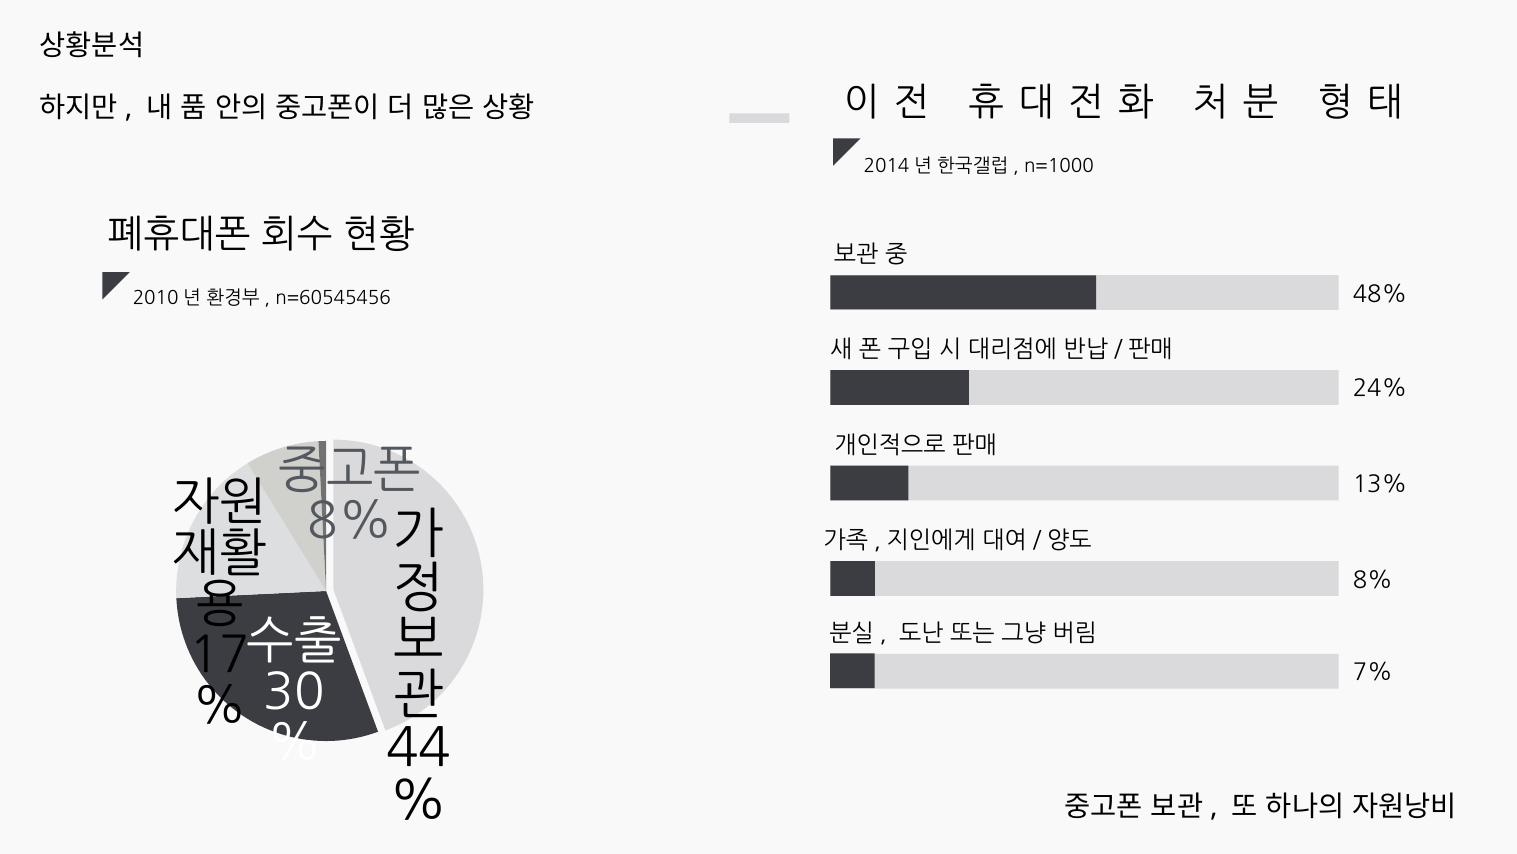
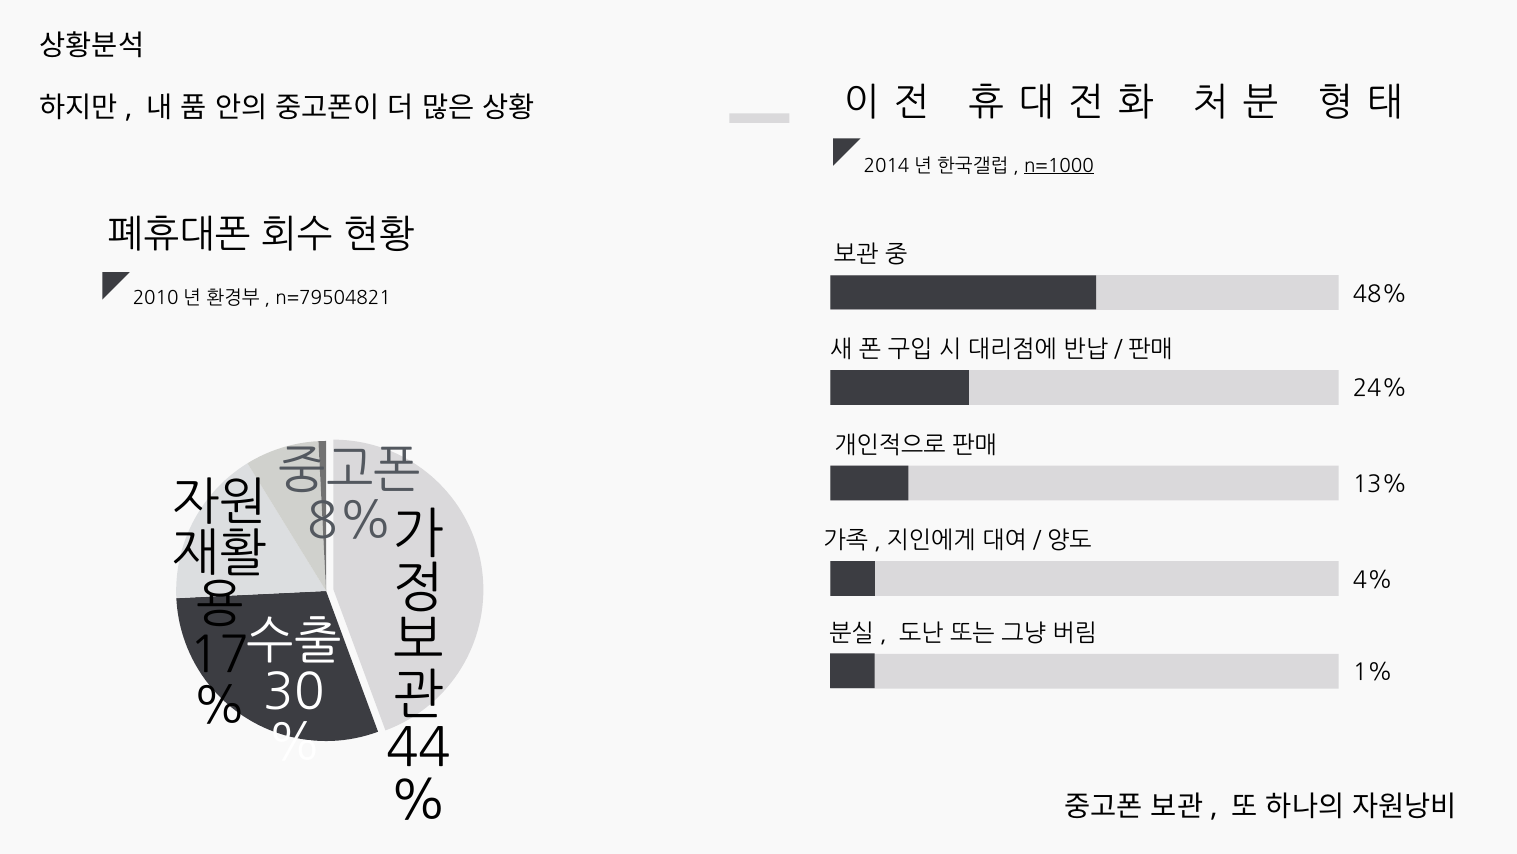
n=1000 underline: none -> present
n=60545456: n=60545456 -> n=79504821
8% at (1373, 580): 8% -> 4%
7%: 7% -> 1%
